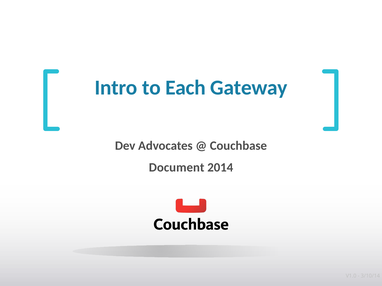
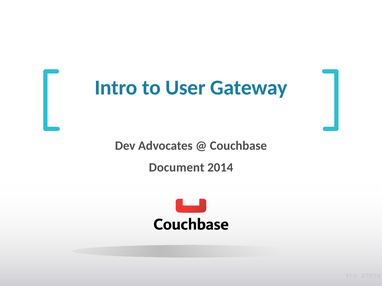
Each: Each -> User
